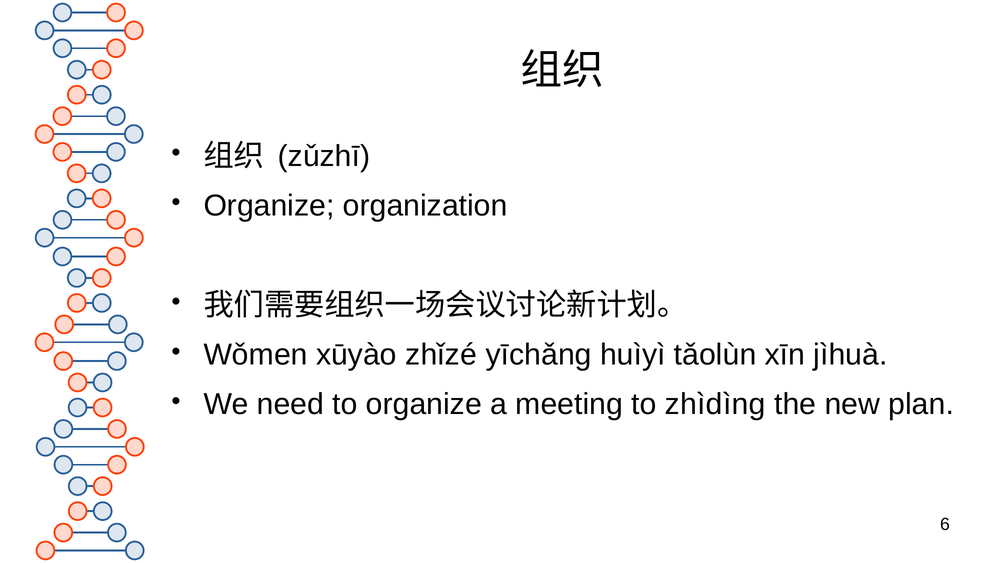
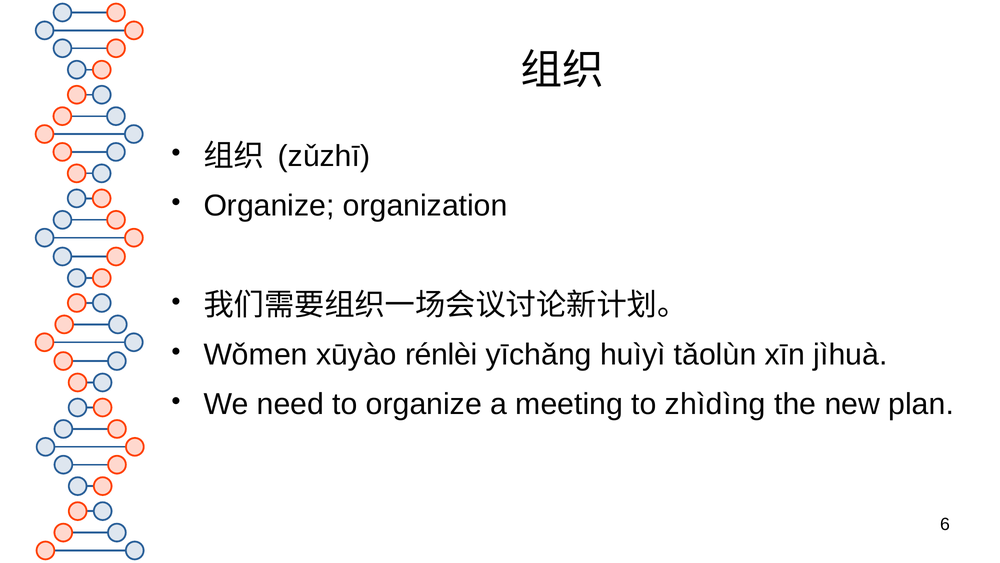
zhǐzé: zhǐzé -> rénlèi
